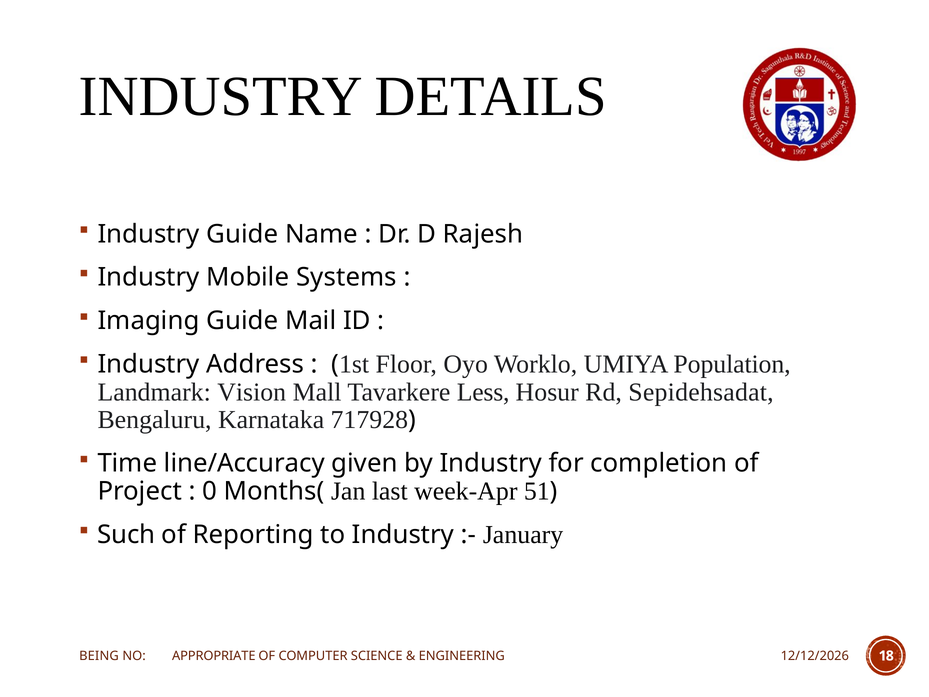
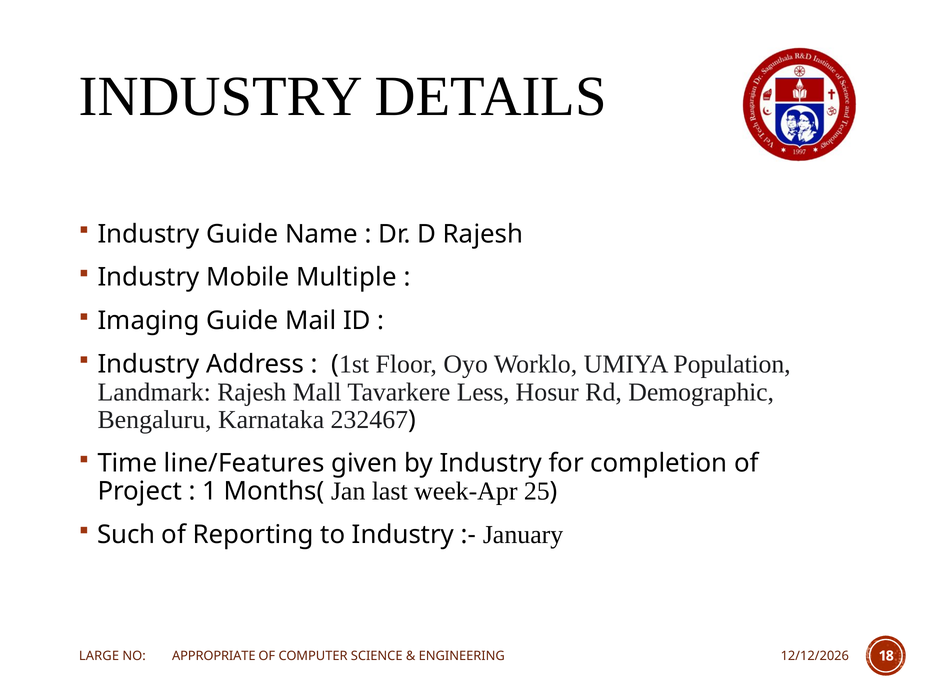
Systems: Systems -> Multiple
Landmark Vision: Vision -> Rajesh
Sepidehsadat: Sepidehsadat -> Demographic
717928: 717928 -> 232467
line/Accuracy: line/Accuracy -> line/Features
0: 0 -> 1
51: 51 -> 25
BEING: BEING -> LARGE
